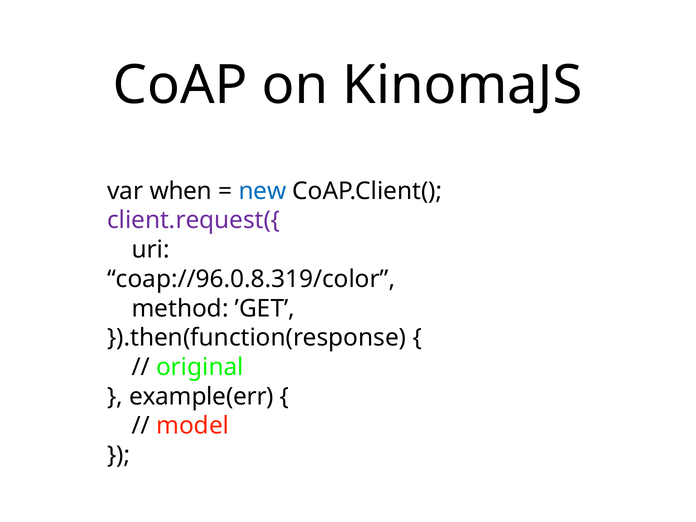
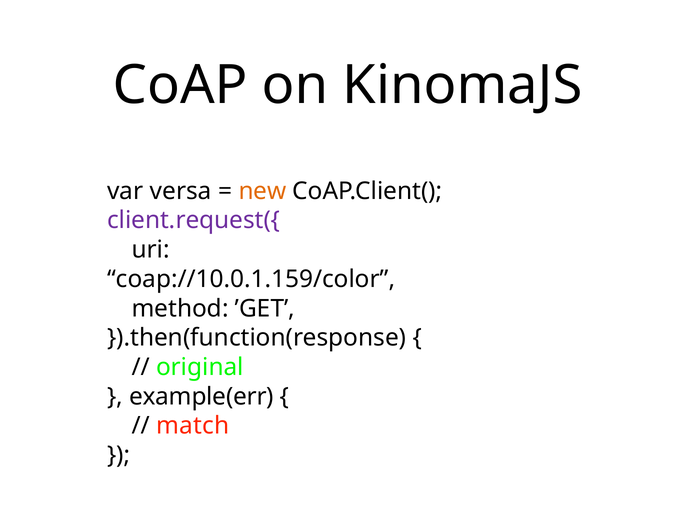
when: when -> versa
new colour: blue -> orange
coap://96.0.8.319/color: coap://96.0.8.319/color -> coap://10.0.1.159/color
model: model -> match
